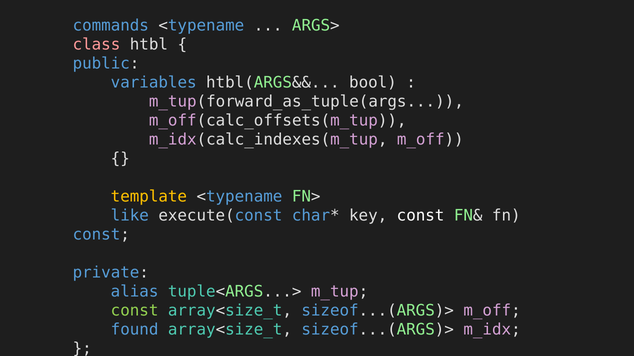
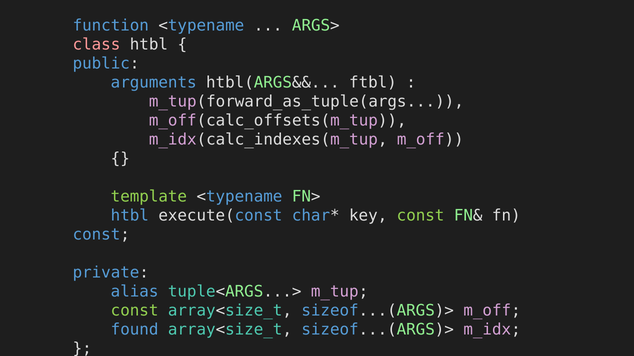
commands: commands -> function
variables: variables -> arguments
bool: bool -> ftbl
template colour: yellow -> light green
like at (130, 216): like -> htbl
const at (421, 216) colour: white -> light green
